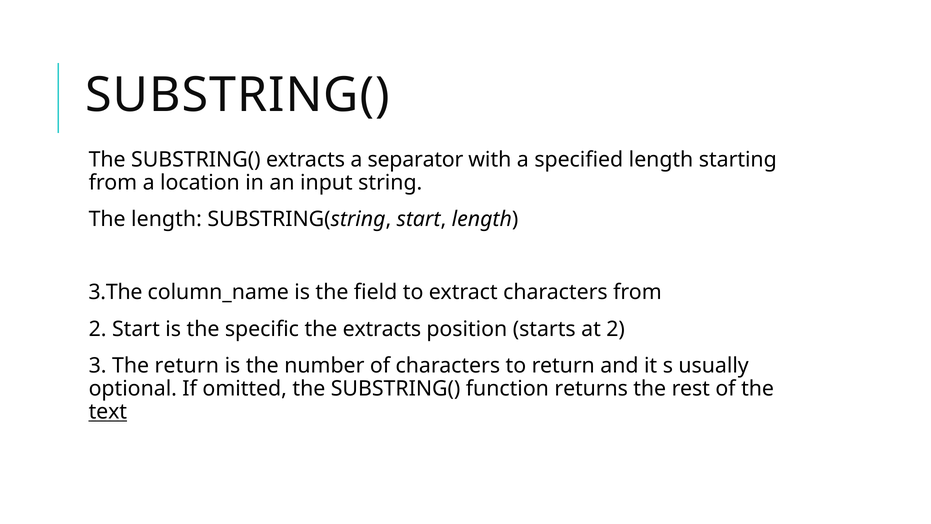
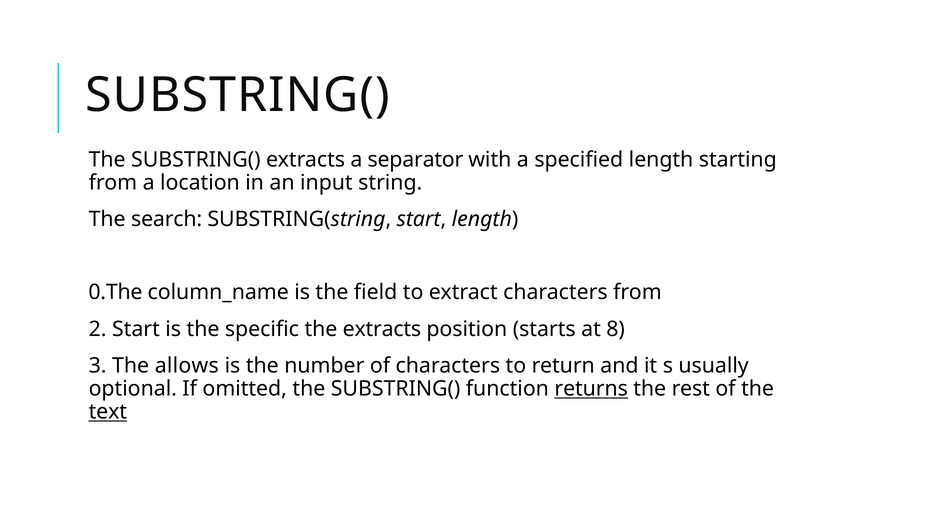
The length: length -> search
3.The: 3.The -> 0.The
at 2: 2 -> 8
The return: return -> allows
returns underline: none -> present
